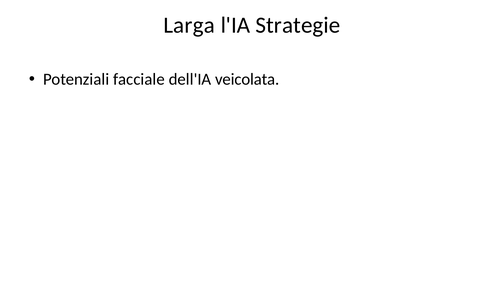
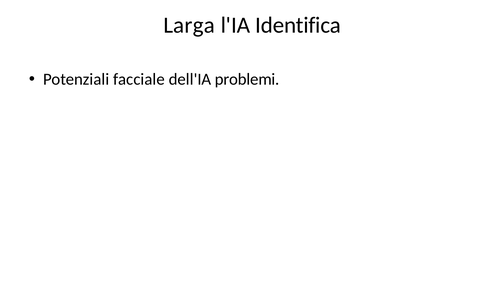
Strategie: Strategie -> Identifica
veicolata: veicolata -> problemi
